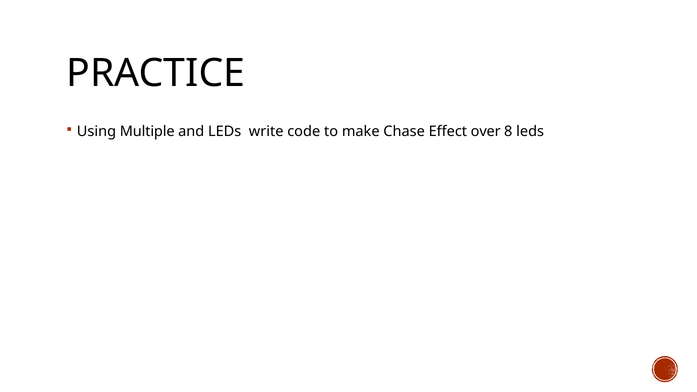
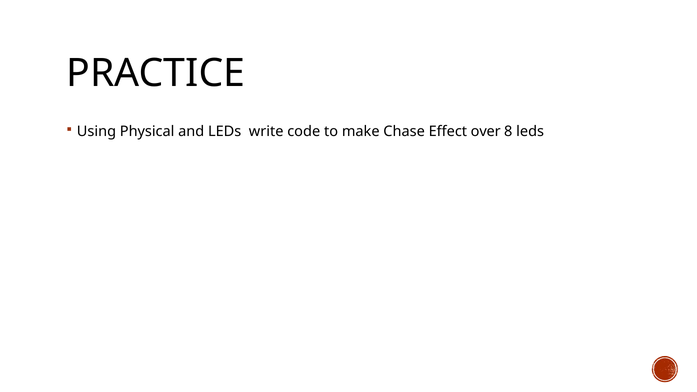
Multiple: Multiple -> Physical
